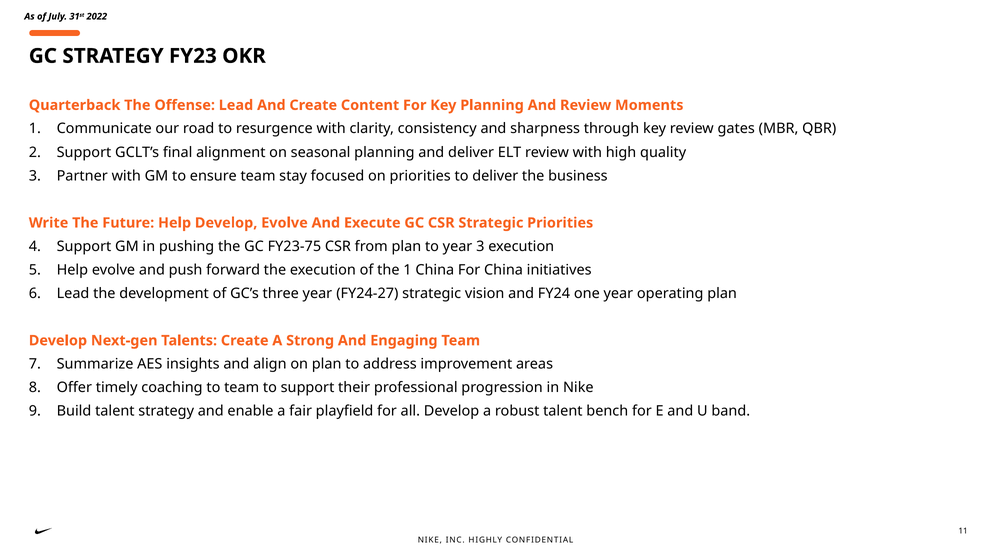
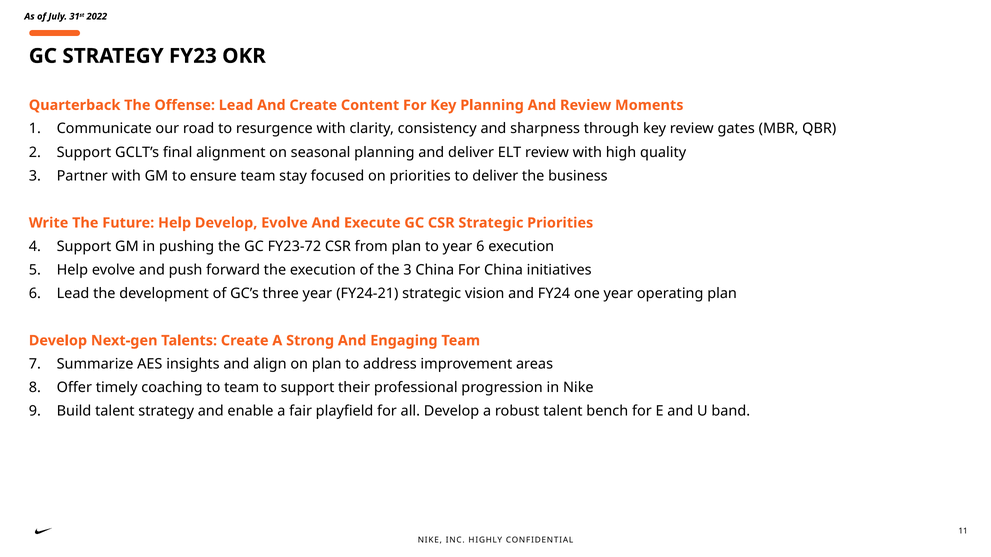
FY23-75: FY23-75 -> FY23-72
year 3: 3 -> 6
the 1: 1 -> 3
FY24-27: FY24-27 -> FY24-21
